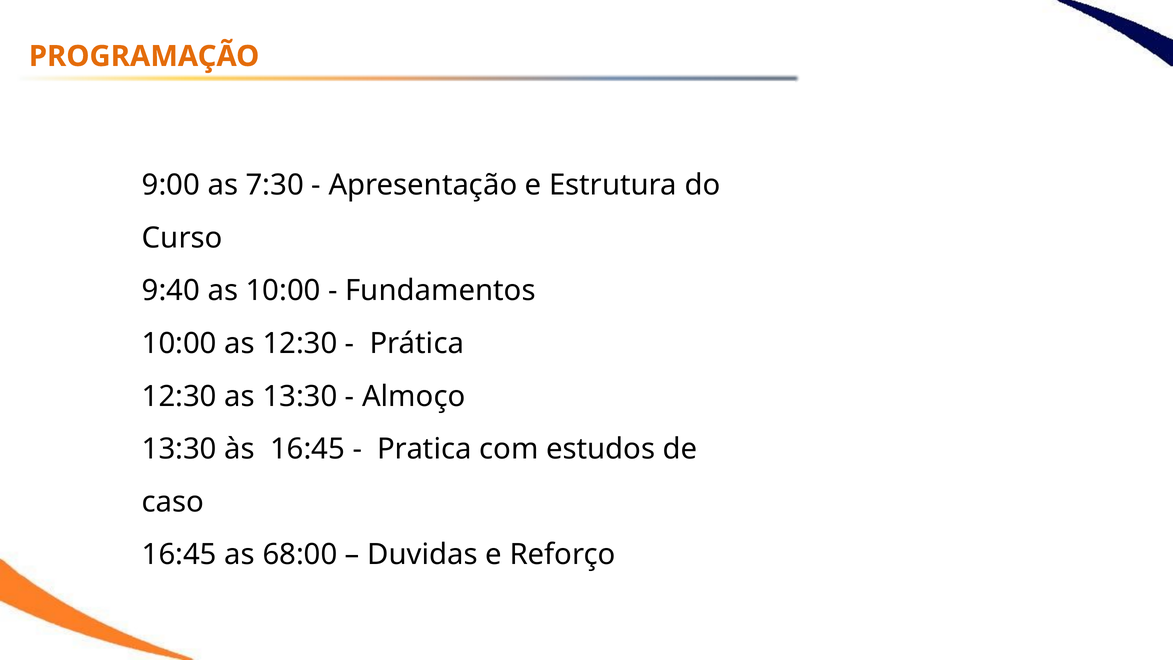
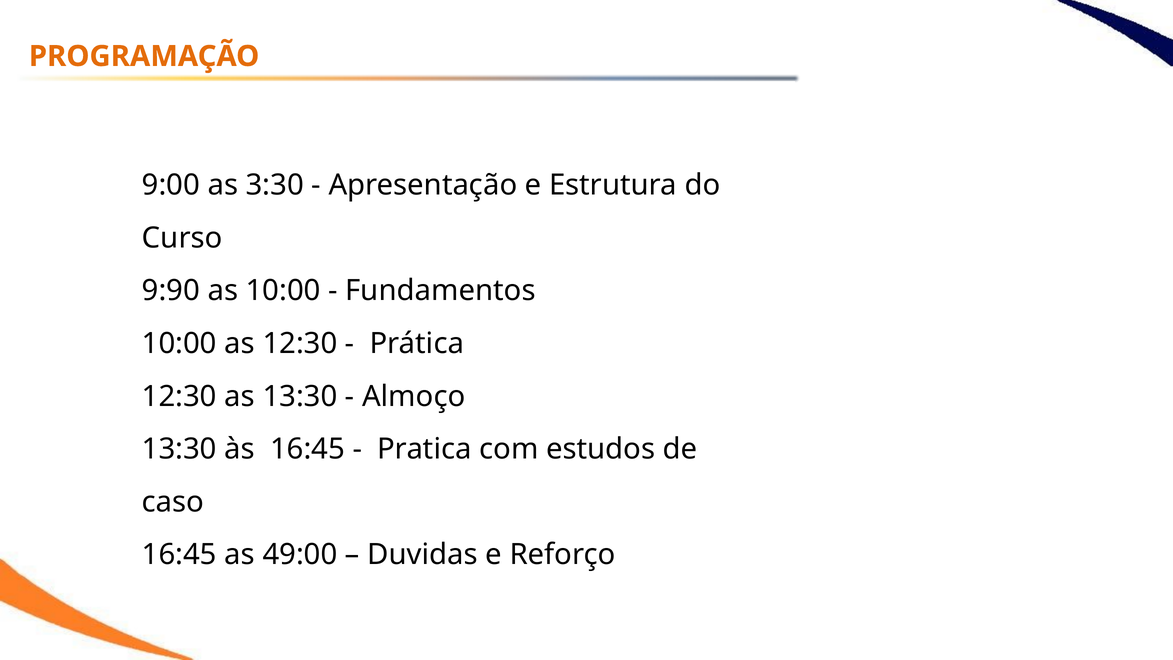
7:30: 7:30 -> 3:30
9:40: 9:40 -> 9:90
68:00: 68:00 -> 49:00
